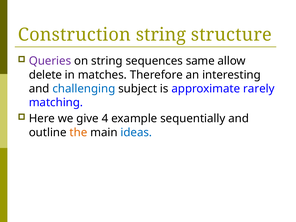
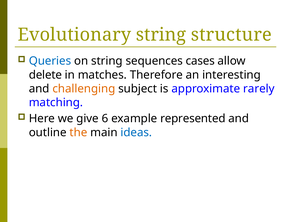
Construction: Construction -> Evolutionary
Queries colour: purple -> blue
same: same -> cases
challenging colour: blue -> orange
4: 4 -> 6
sequentially: sequentially -> represented
